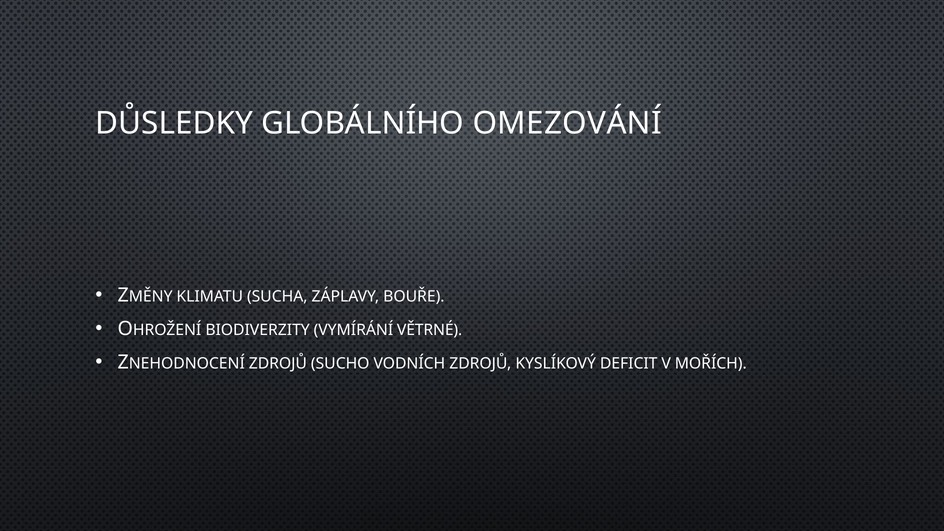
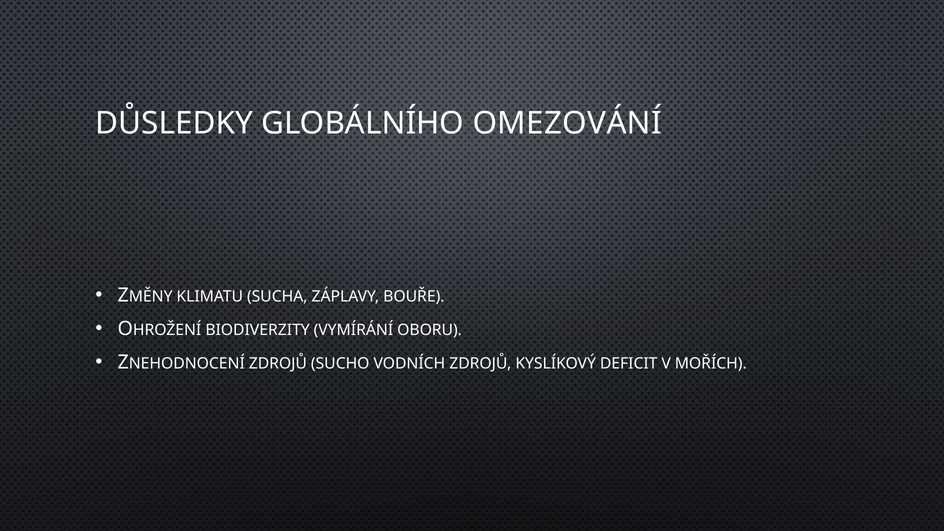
VĚTRNÉ: VĚTRNÉ -> OBORU
